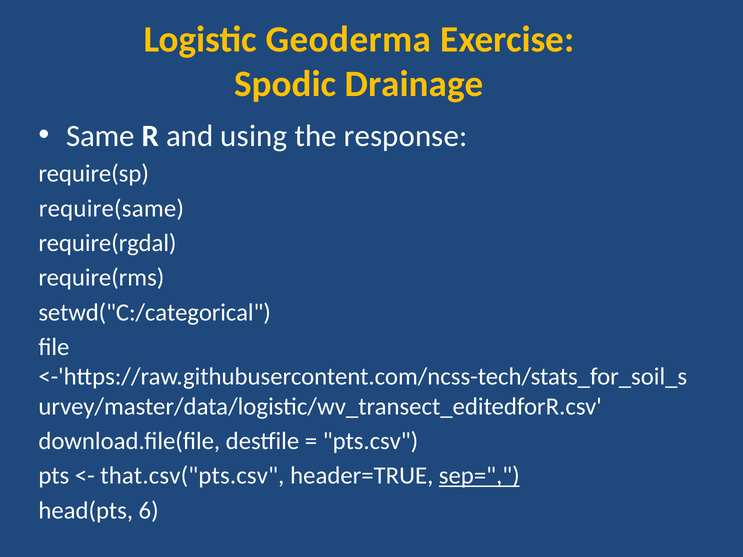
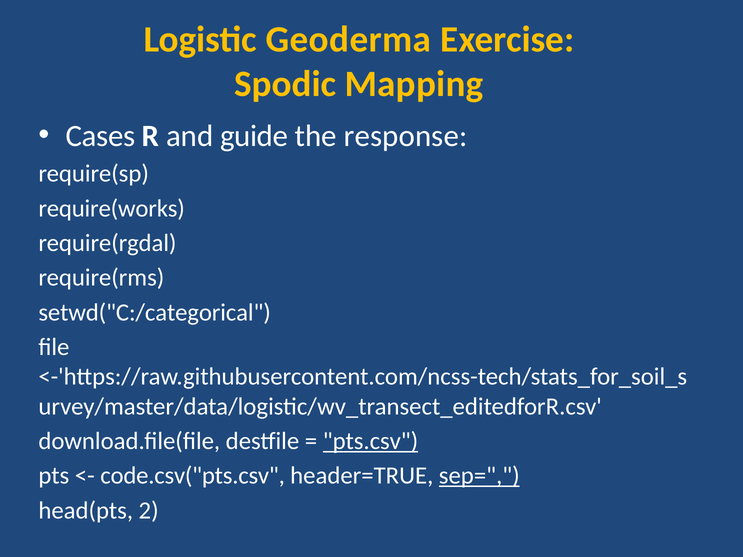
Drainage: Drainage -> Mapping
Same: Same -> Cases
using: using -> guide
require(same: require(same -> require(works
pts.csv underline: none -> present
that.csv("pts.csv: that.csv("pts.csv -> code.csv("pts.csv
6: 6 -> 2
